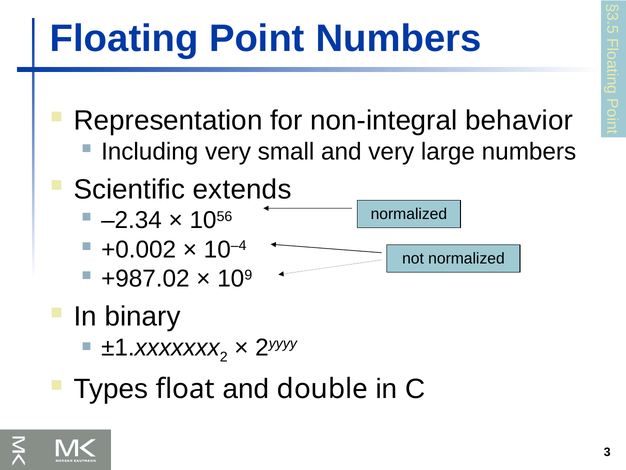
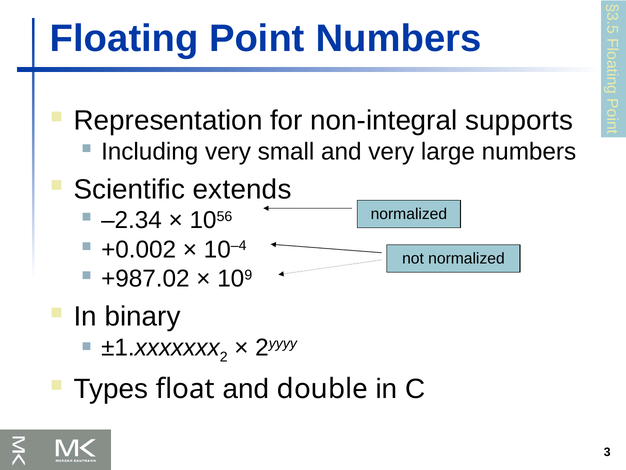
behavior: behavior -> supports
